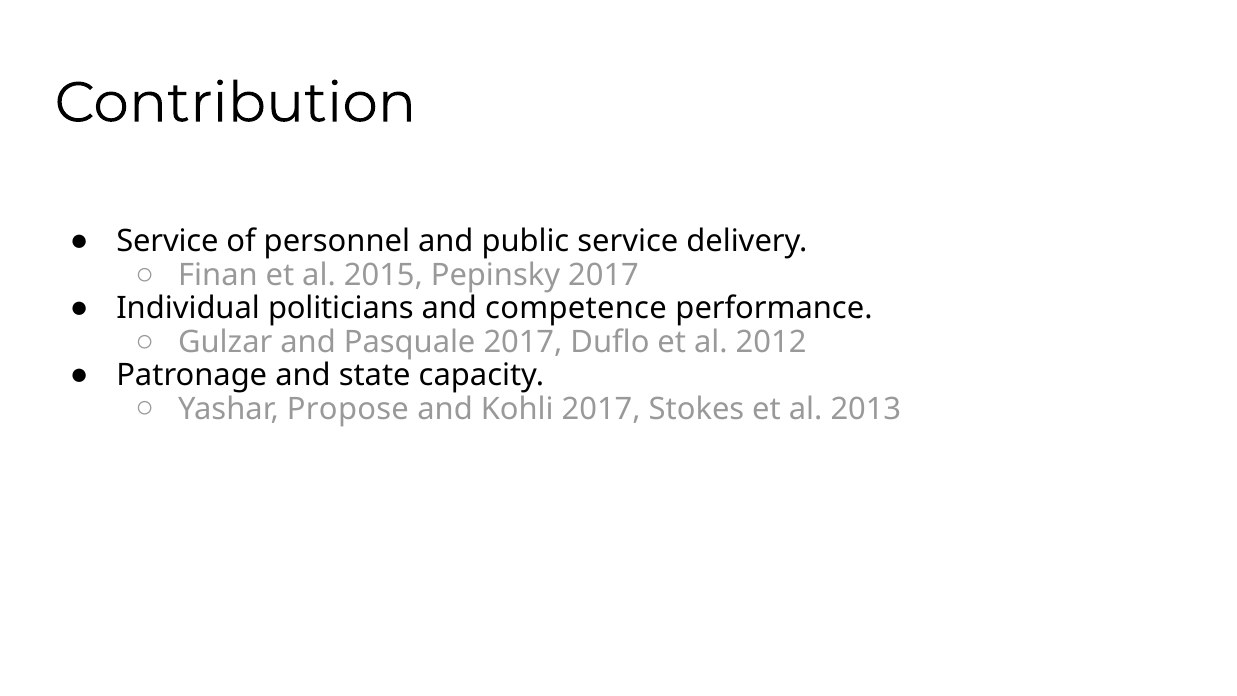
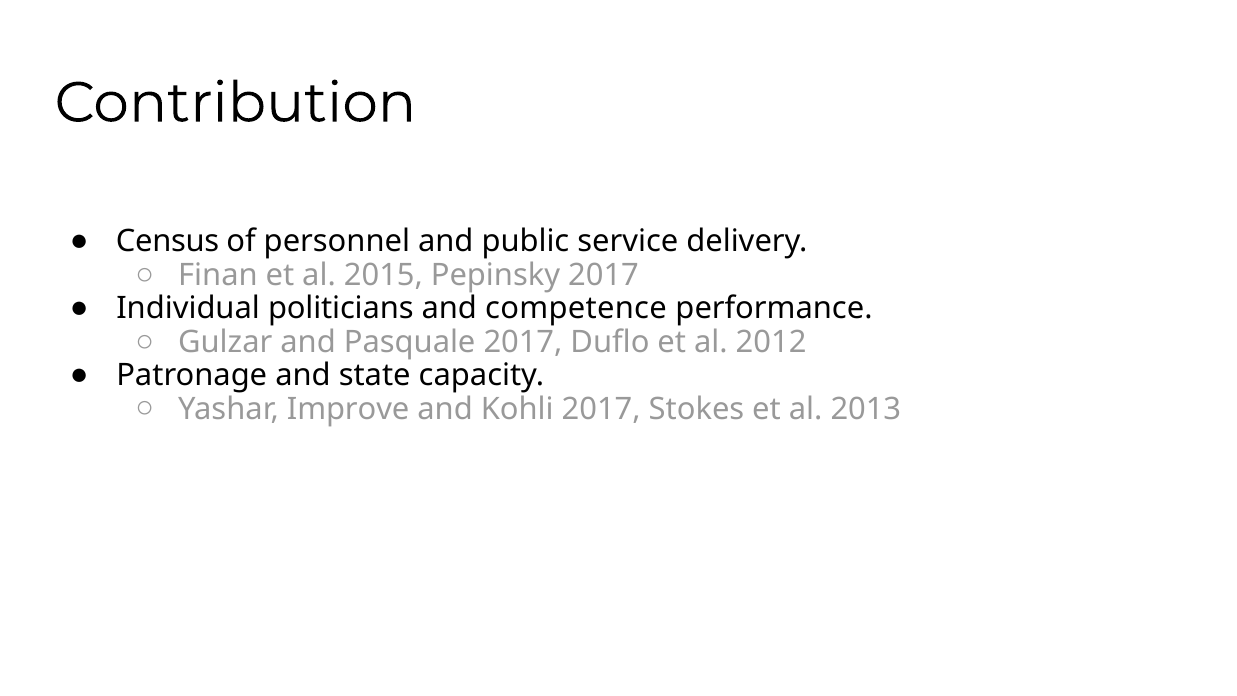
Service at (167, 242): Service -> Census
Propose: Propose -> Improve
